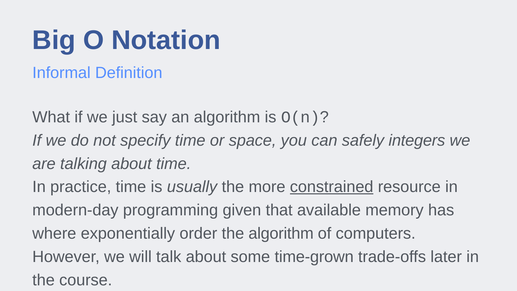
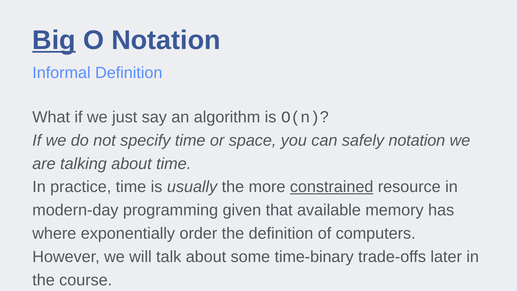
Big underline: none -> present
safely integers: integers -> notation
the algorithm: algorithm -> definition
time-grown: time-grown -> time-binary
